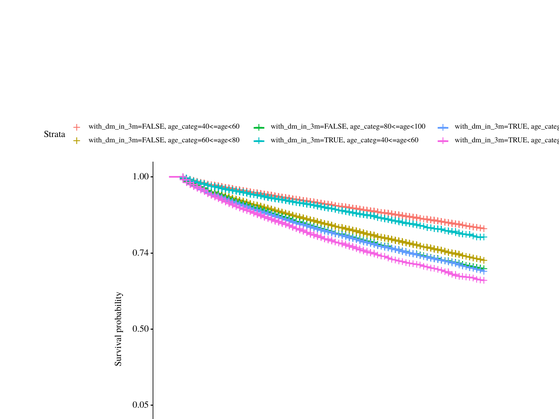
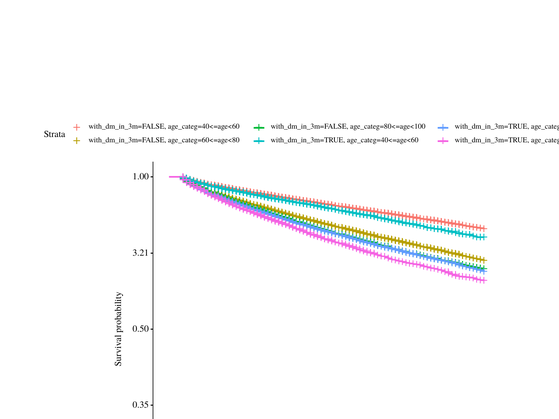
0.74: 0.74 -> 3.21
0.05: 0.05 -> 0.35
